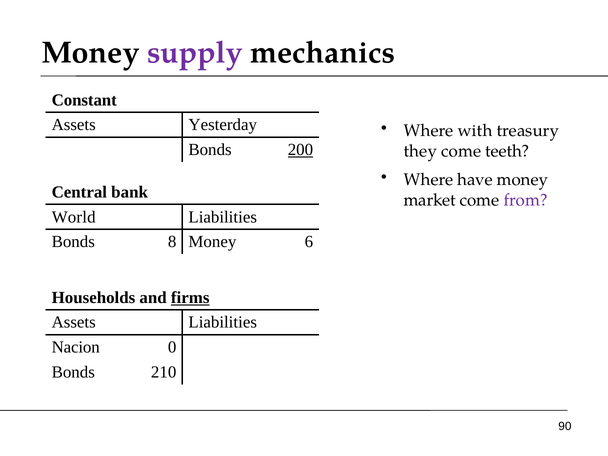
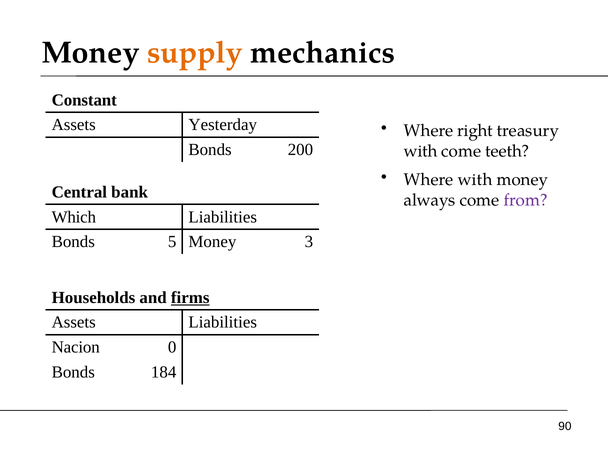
supply colour: purple -> orange
with: with -> right
200 underline: present -> none
they at (420, 151): they -> with
Where have: have -> with
market: market -> always
World: World -> Which
8: 8 -> 5
6: 6 -> 3
210: 210 -> 184
